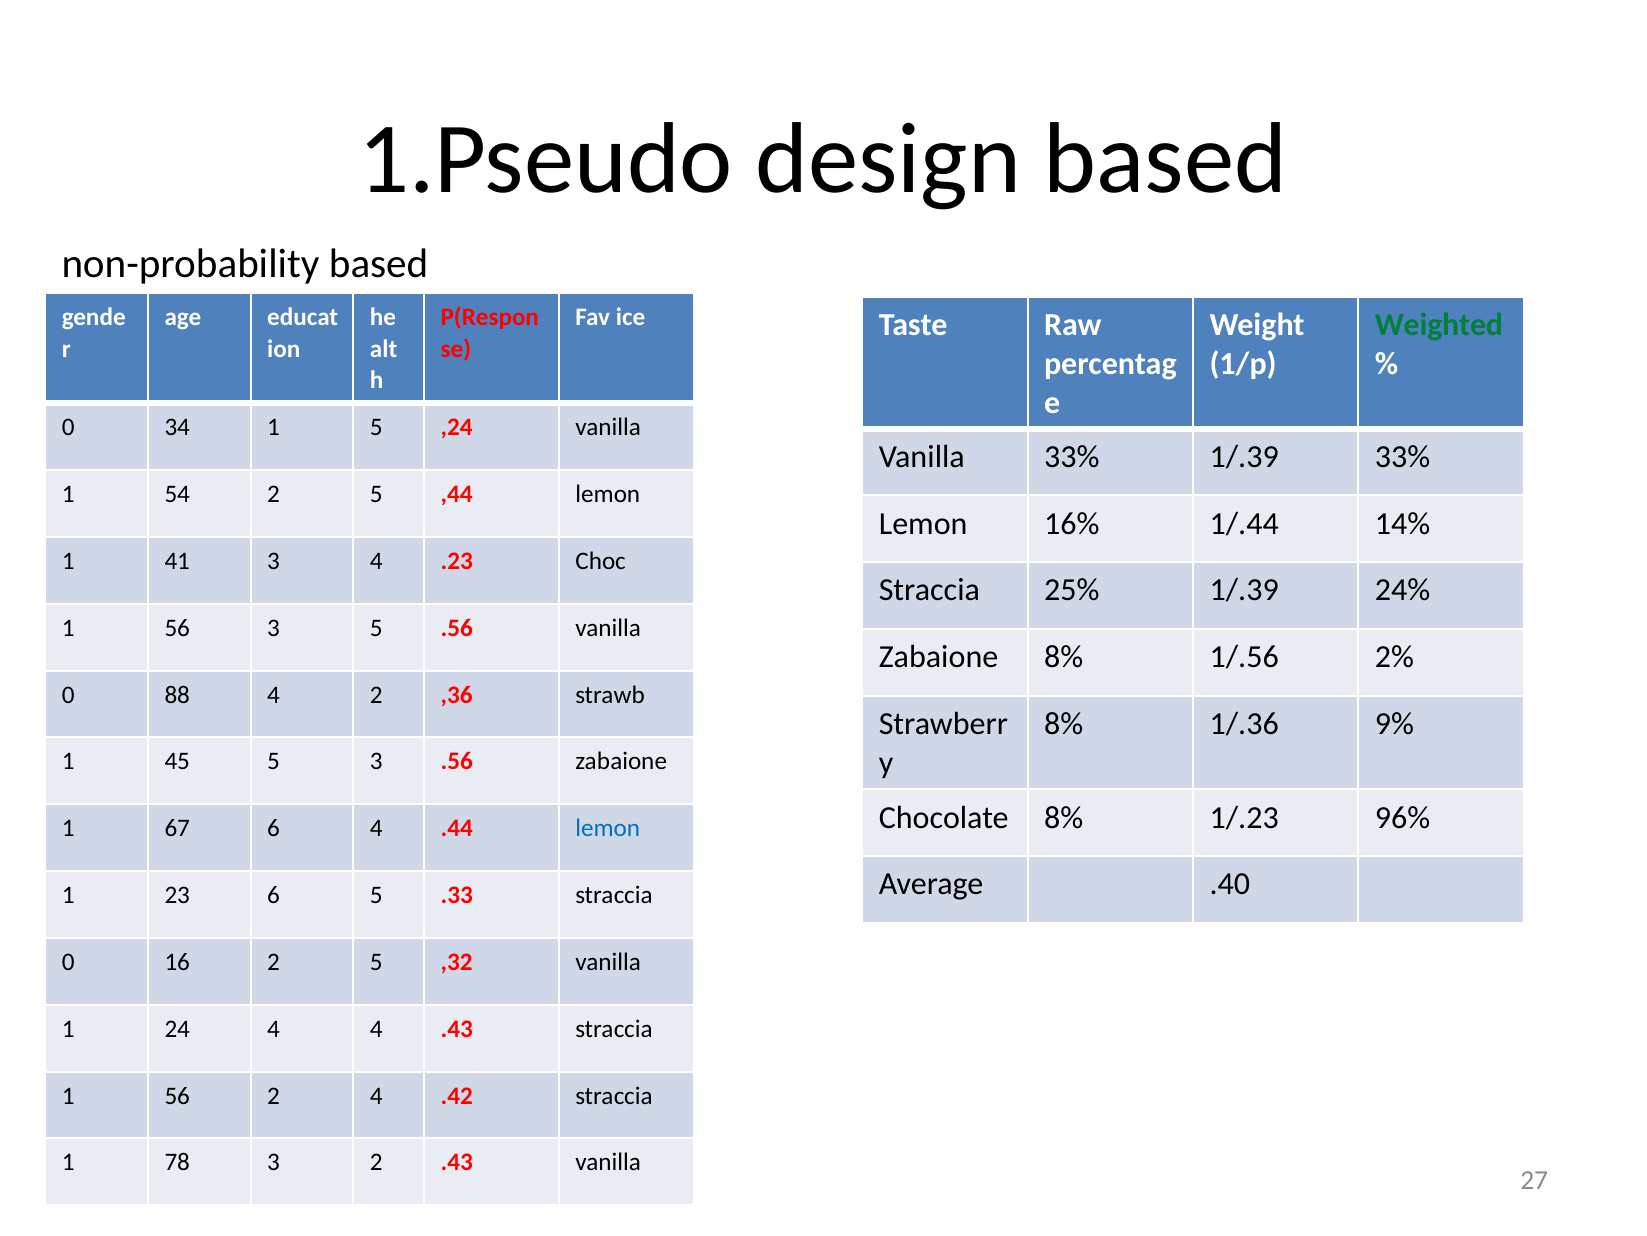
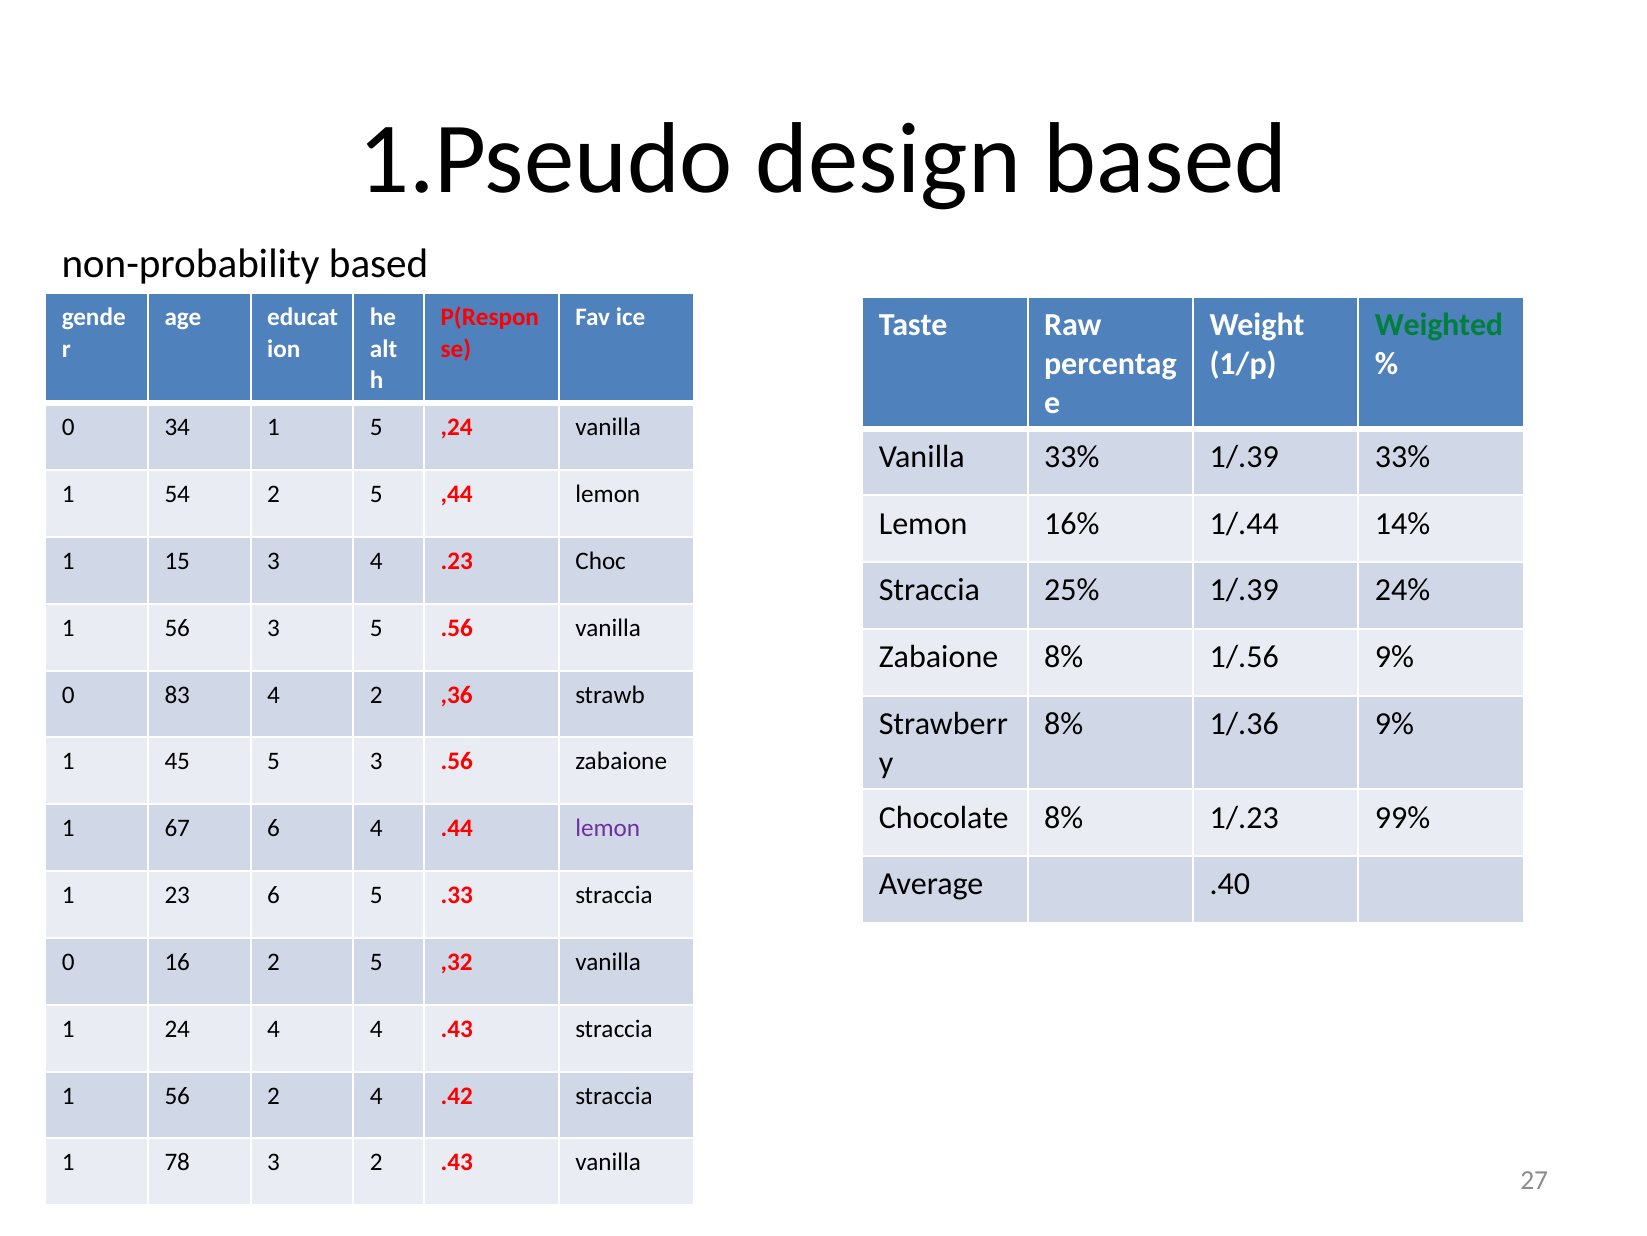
41: 41 -> 15
1/.56 2%: 2% -> 9%
88: 88 -> 83
96%: 96% -> 99%
lemon at (608, 828) colour: blue -> purple
